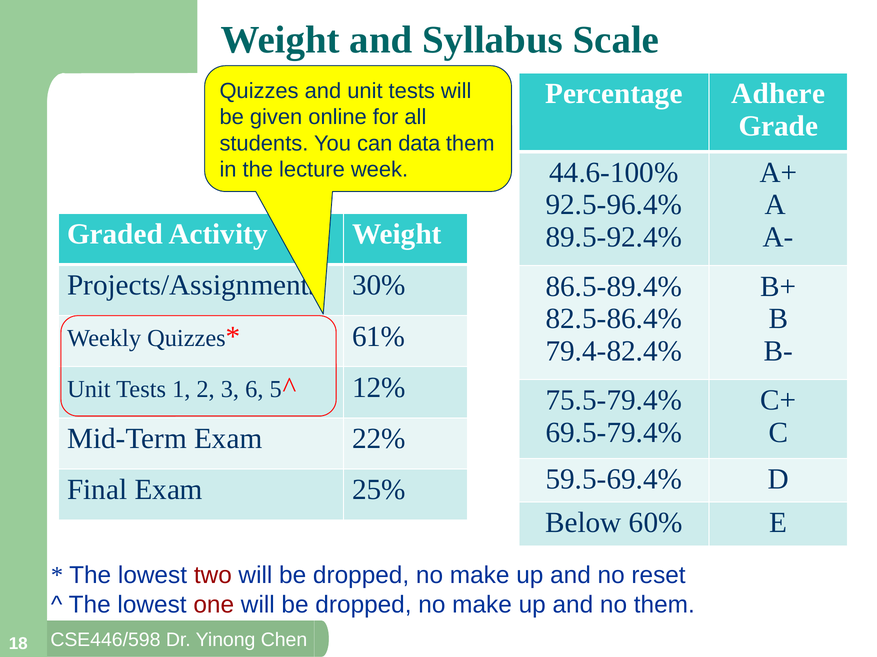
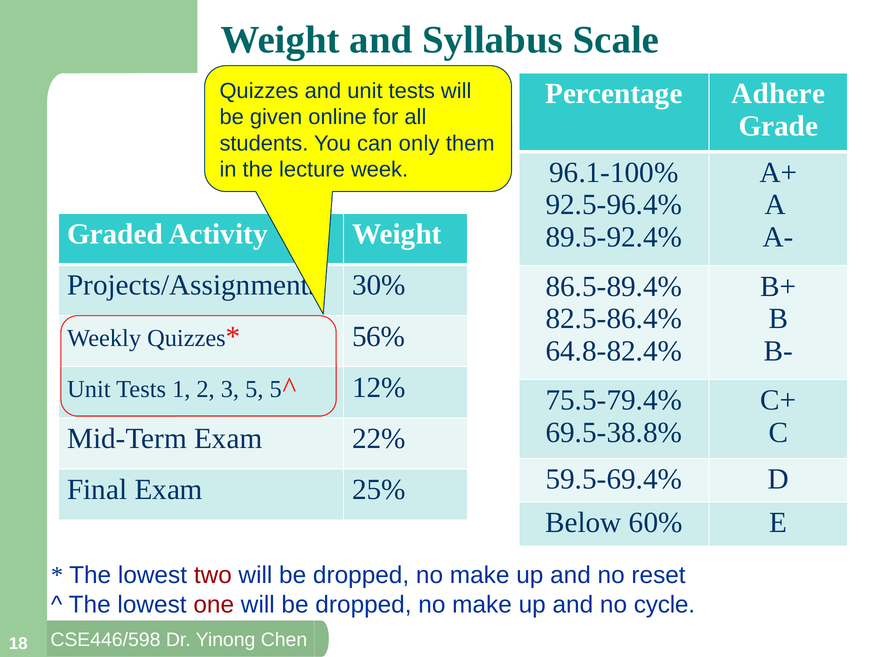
data: data -> only
44.6-100%: 44.6-100% -> 96.1-100%
61%: 61% -> 56%
79.4-82.4%: 79.4-82.4% -> 64.8-82.4%
3 6: 6 -> 5
69.5-79.4%: 69.5-79.4% -> 69.5-38.8%
no them: them -> cycle
